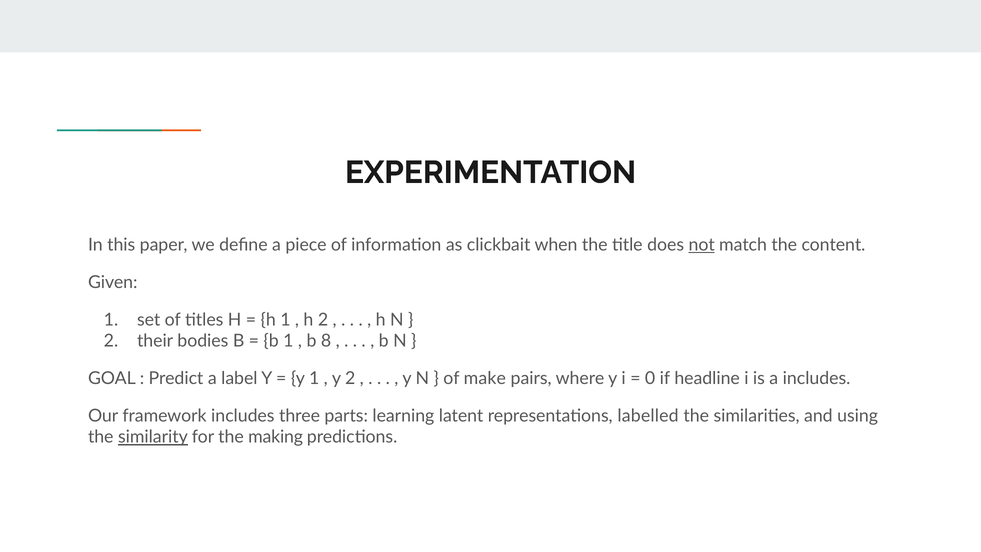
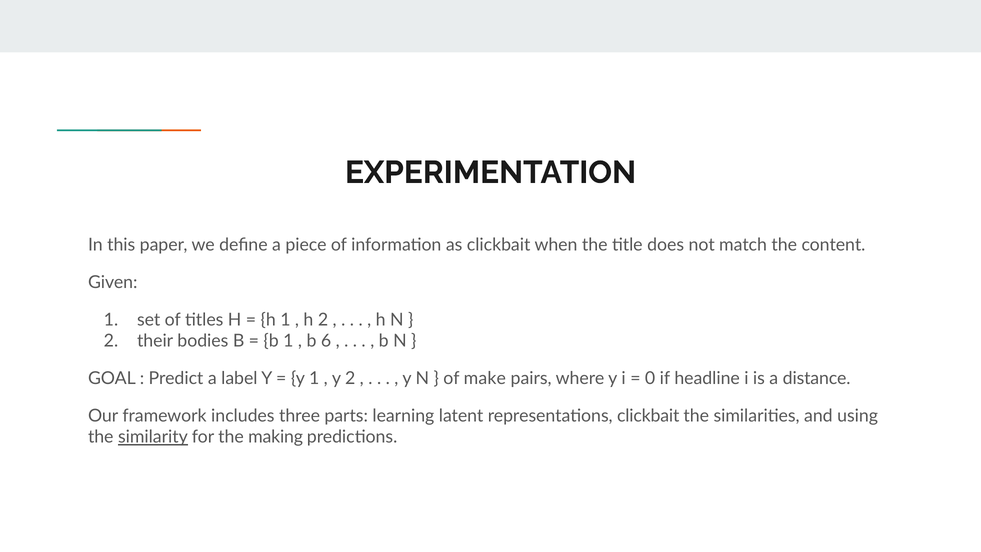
not underline: present -> none
8: 8 -> 6
a includes: includes -> distance
representations labelled: labelled -> clickbait
